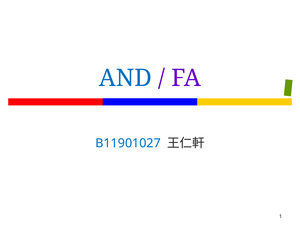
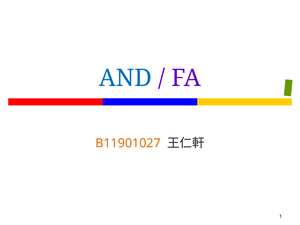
B11901027 colour: blue -> orange
